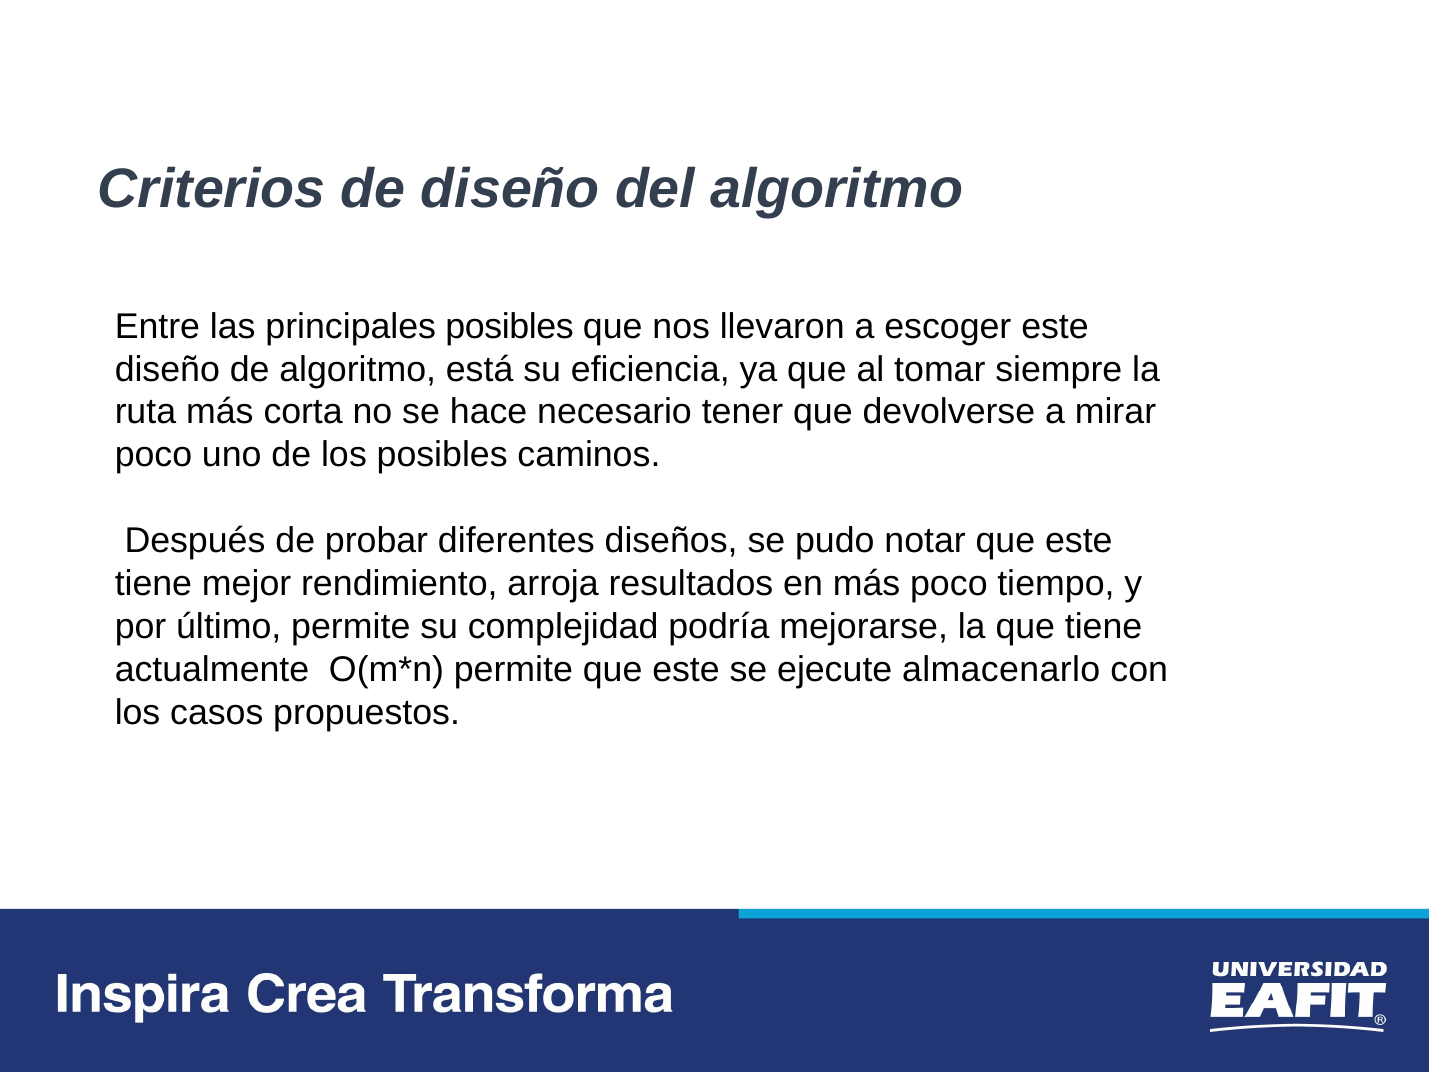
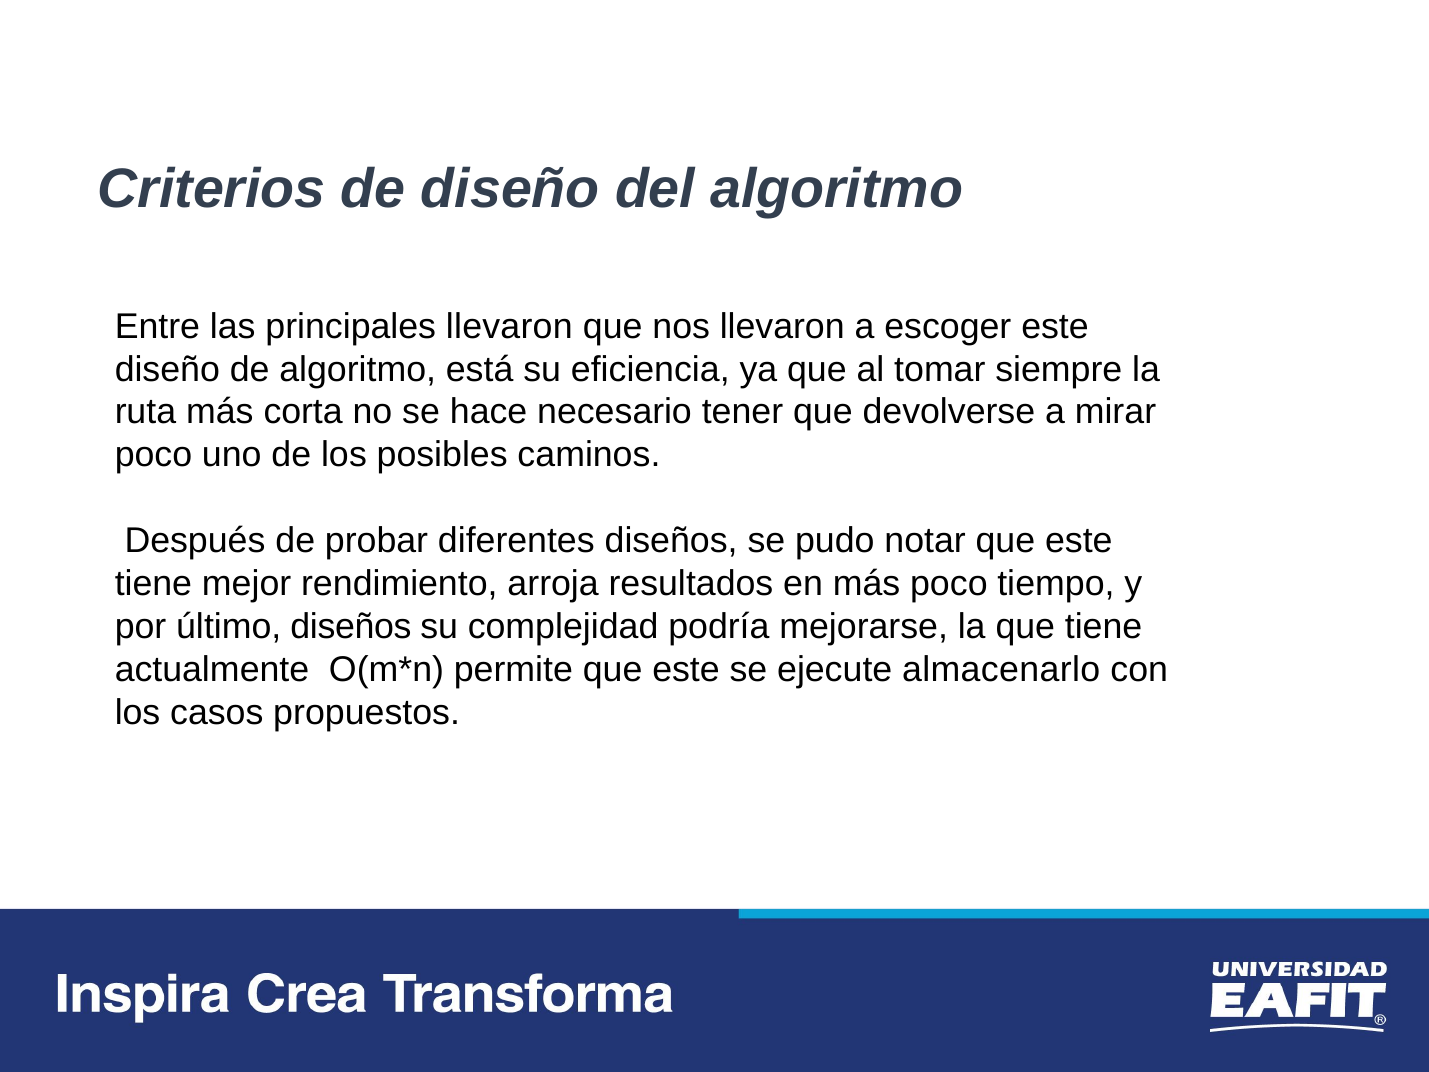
principales posibles: posibles -> llevaron
último permite: permite -> diseños
